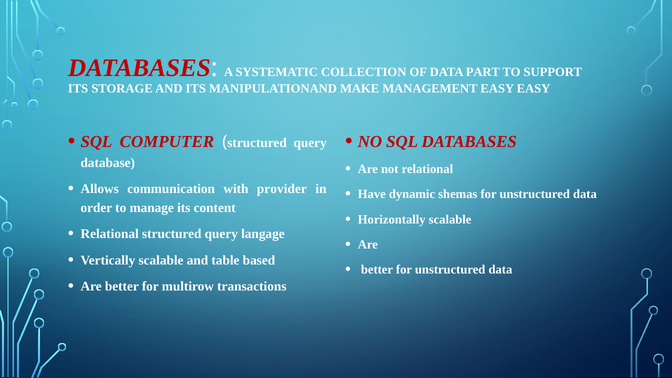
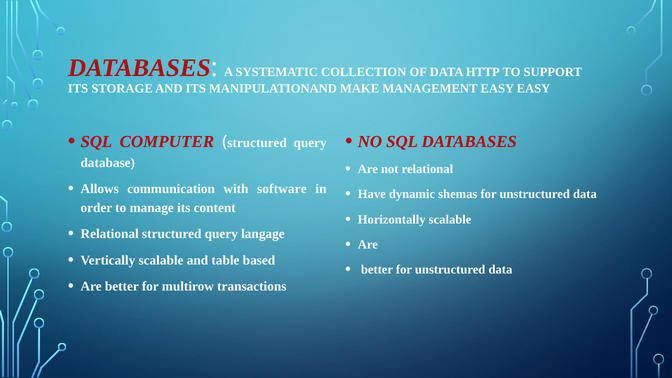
PART: PART -> HTTP
provider: provider -> software
